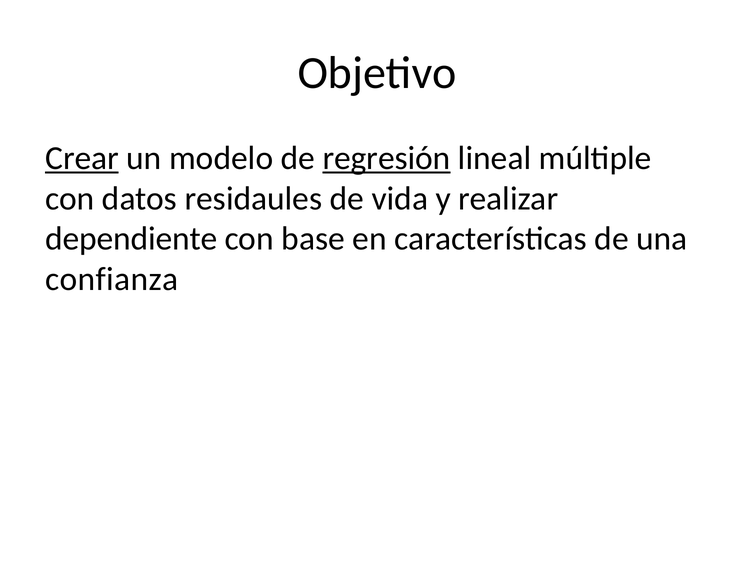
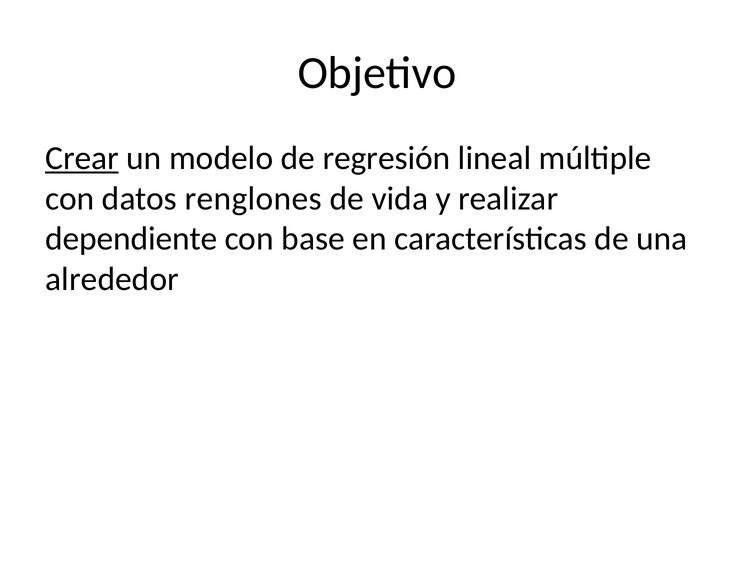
regresión underline: present -> none
residaules: residaules -> renglones
confianza: confianza -> alrededor
